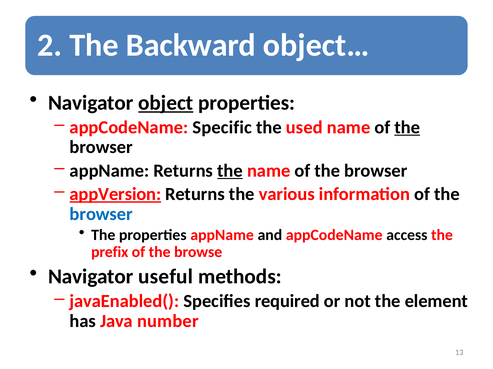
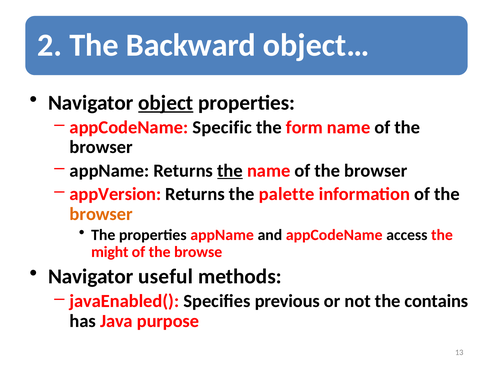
used: used -> form
the at (407, 128) underline: present -> none
appVersion underline: present -> none
various: various -> palette
browser at (101, 214) colour: blue -> orange
prefix: prefix -> might
required: required -> previous
element: element -> contains
number: number -> purpose
